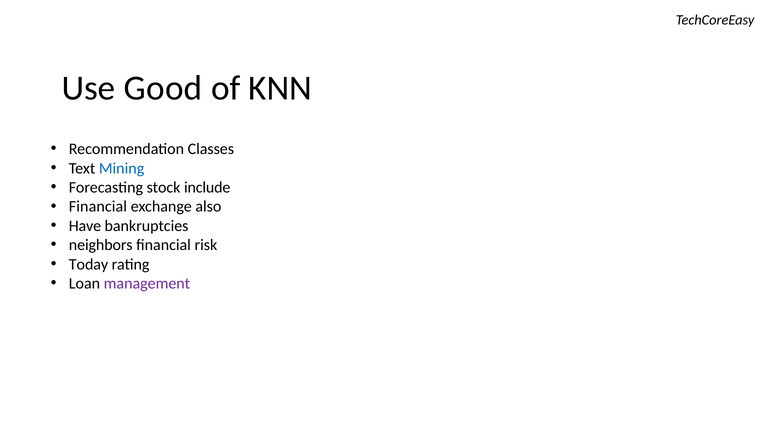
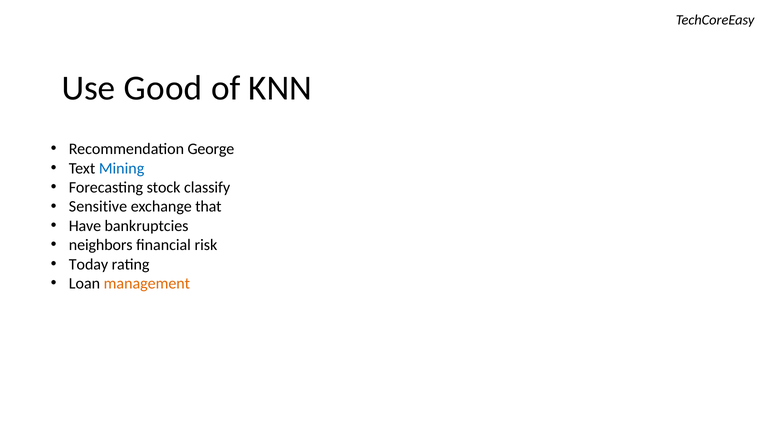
Classes: Classes -> George
include: include -> classify
Financial at (98, 207): Financial -> Sensitive
also: also -> that
management colour: purple -> orange
